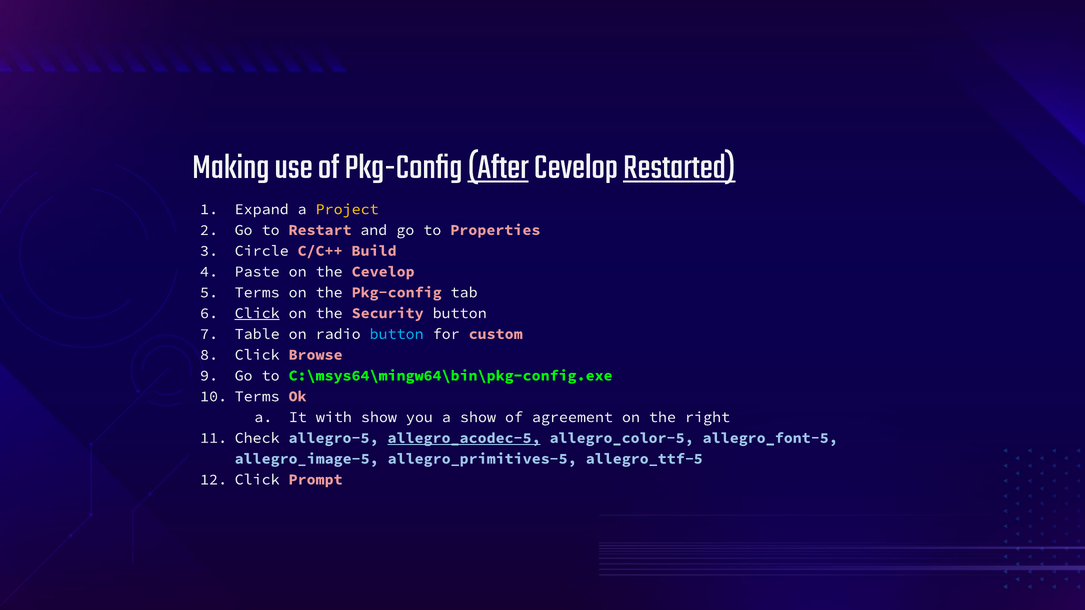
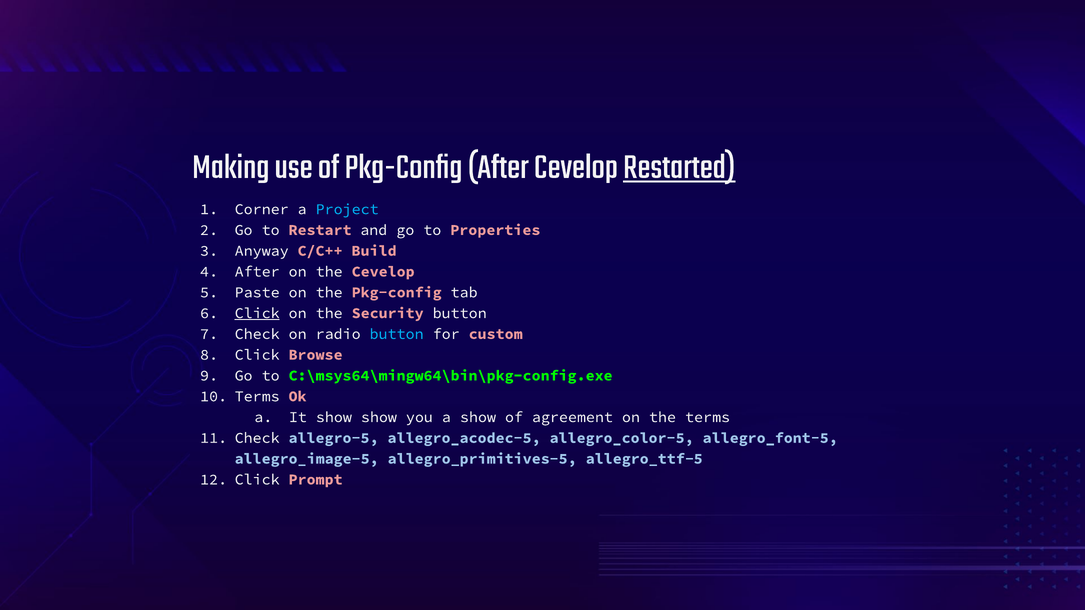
After at (498, 166) underline: present -> none
Expand: Expand -> Corner
Project colour: yellow -> light blue
Circle: Circle -> Anyway
Paste at (257, 272): Paste -> After
Terms at (257, 293): Terms -> Paste
Table at (257, 334): Table -> Check
It with: with -> show
the right: right -> terms
allegro_acodec-5 underline: present -> none
